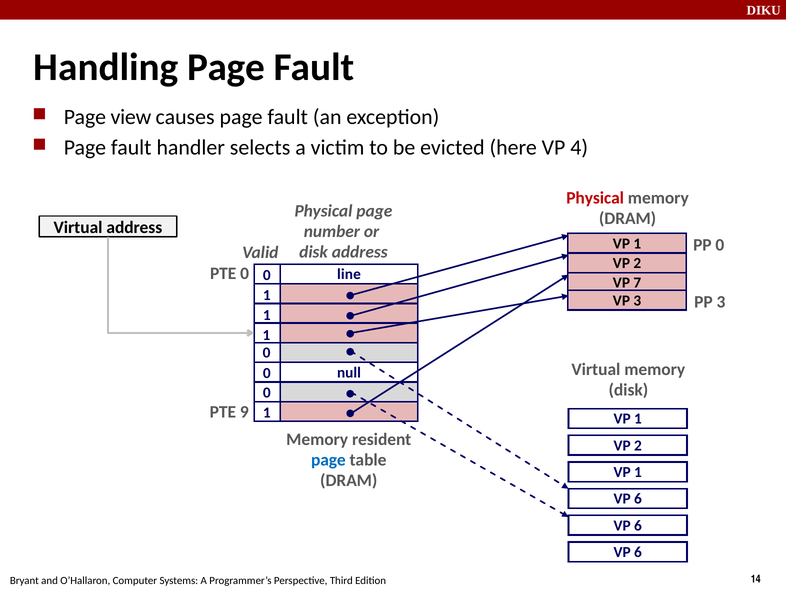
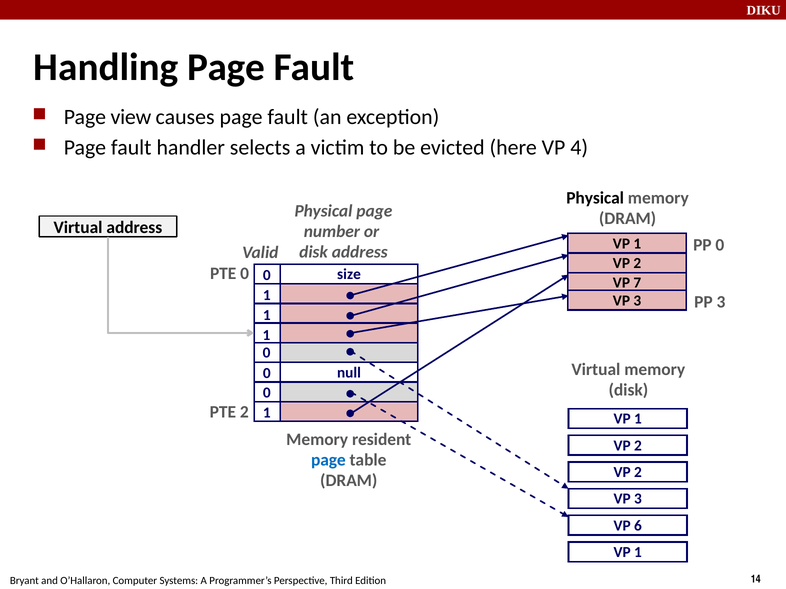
Physical at (595, 198) colour: red -> black
line: line -> size
PTE 9: 9 -> 2
1 at (638, 473): 1 -> 2
6 at (638, 499): 6 -> 3
6 at (638, 553): 6 -> 1
